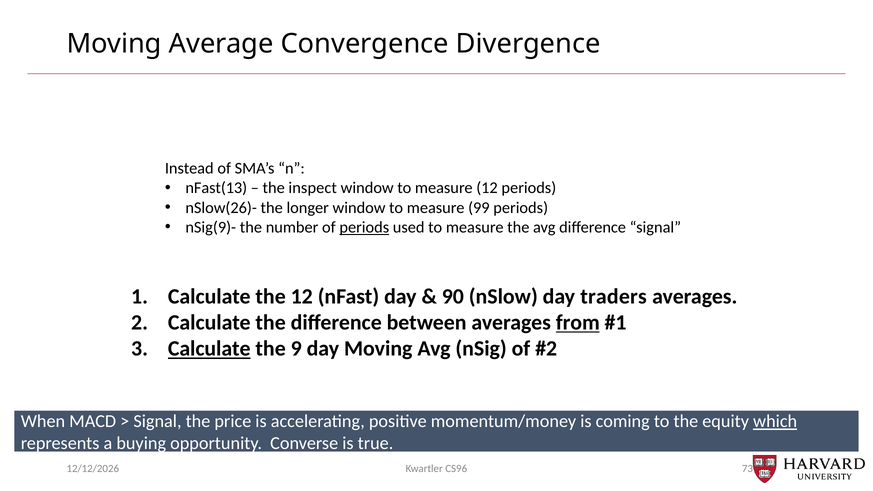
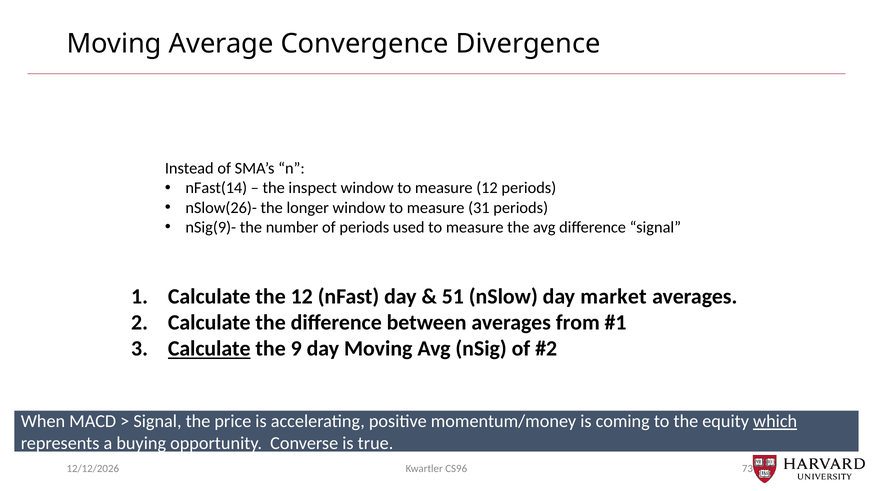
nFast(13: nFast(13 -> nFast(14
99: 99 -> 31
periods at (364, 227) underline: present -> none
90: 90 -> 51
traders: traders -> market
from underline: present -> none
